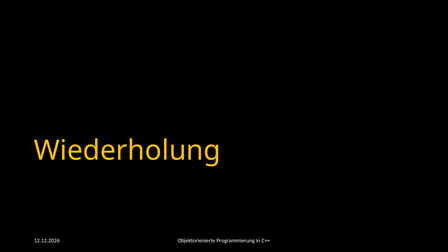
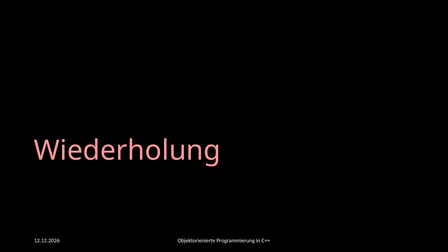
Wiederholung colour: yellow -> pink
